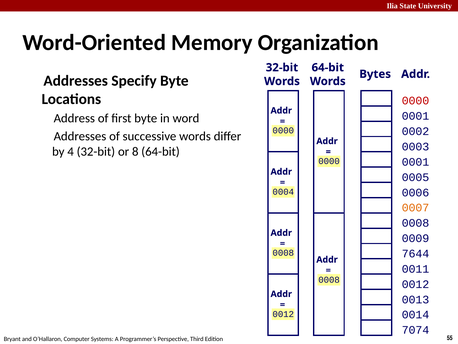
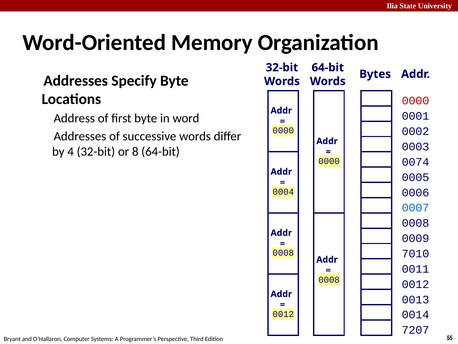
0001 at (415, 162): 0001 -> 0074
0007 colour: orange -> blue
7644: 7644 -> 7010
7074: 7074 -> 7207
